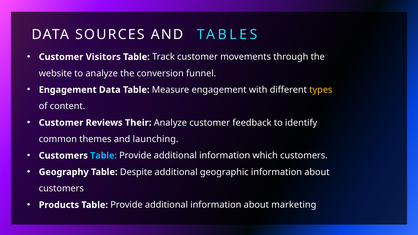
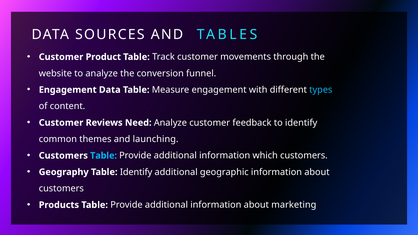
Visitors: Visitors -> Product
types colour: yellow -> light blue
Their: Their -> Need
Table Despite: Despite -> Identify
